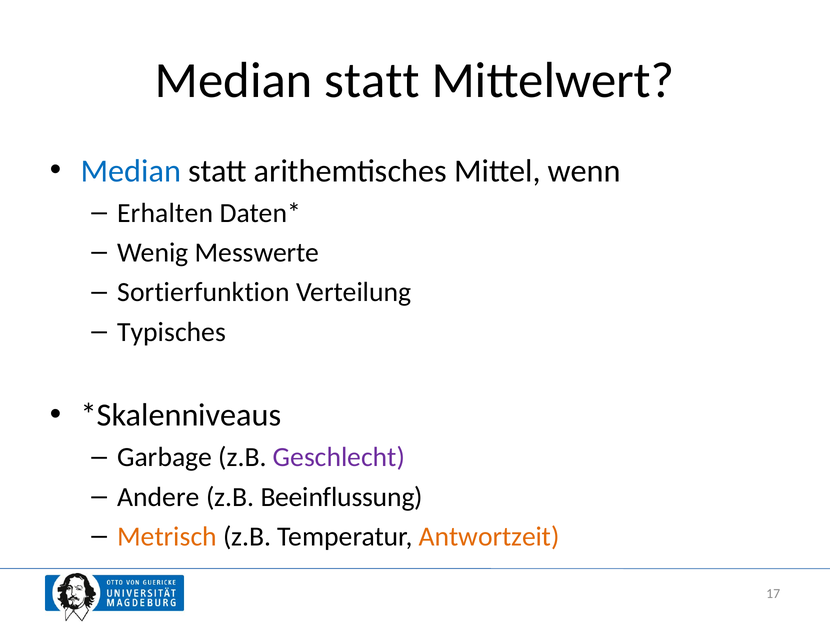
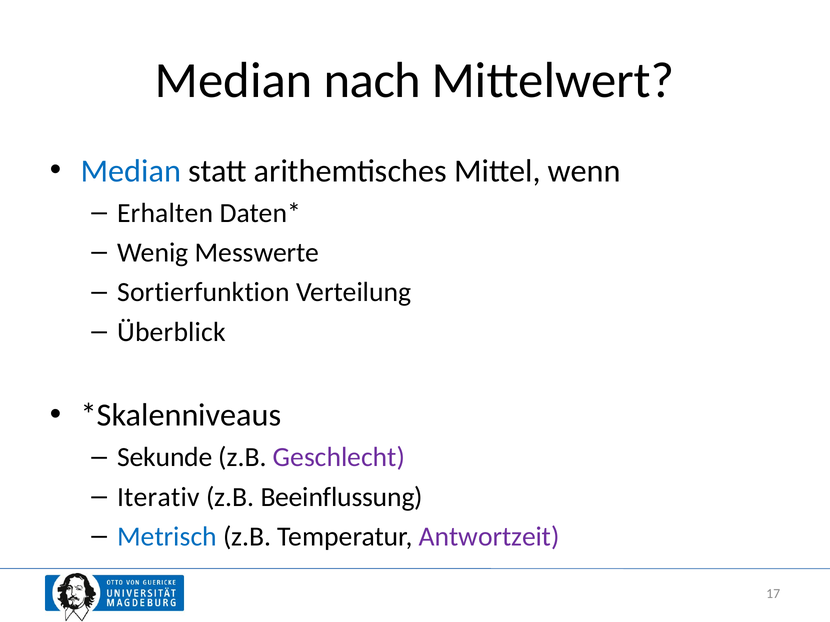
statt at (372, 80): statt -> nach
Typisches: Typisches -> Überblick
Garbage: Garbage -> Sekunde
Andere: Andere -> Iterativ
Metrisch colour: orange -> blue
Antwortzeit colour: orange -> purple
